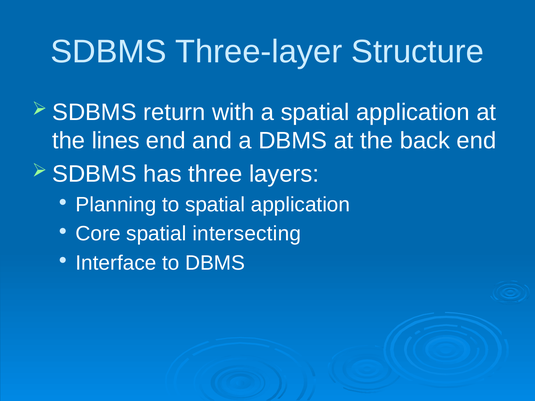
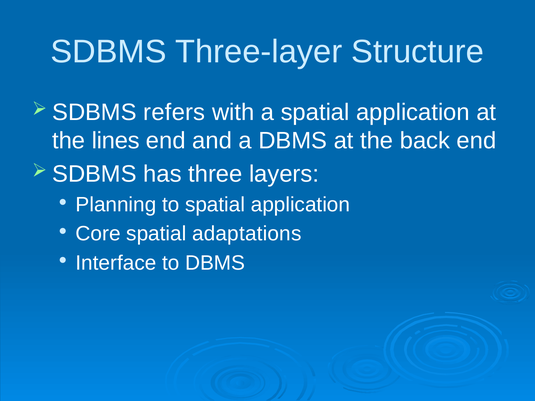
return: return -> refers
intersecting: intersecting -> adaptations
